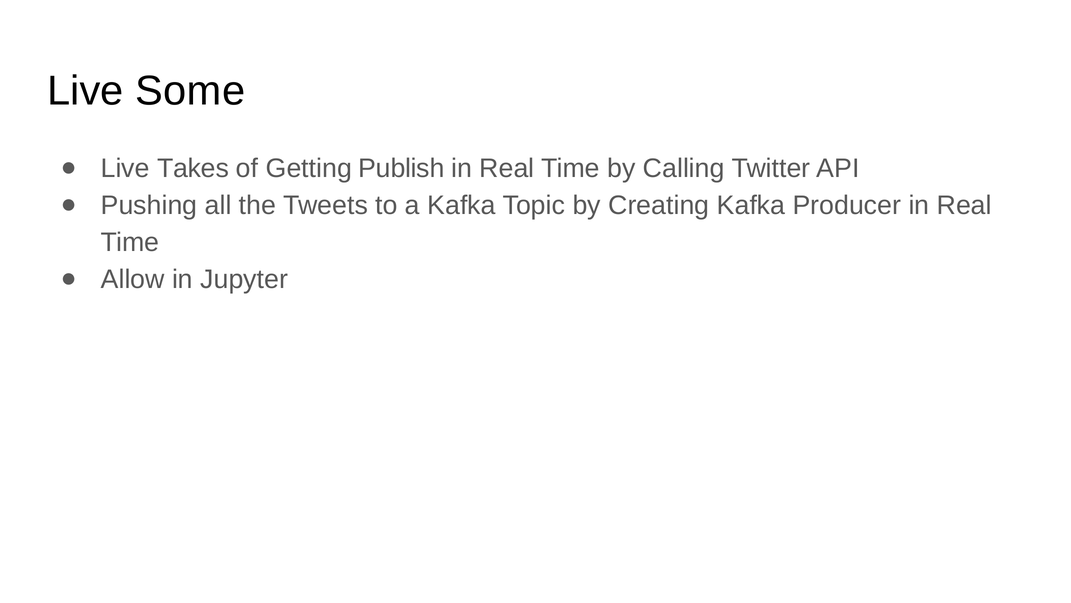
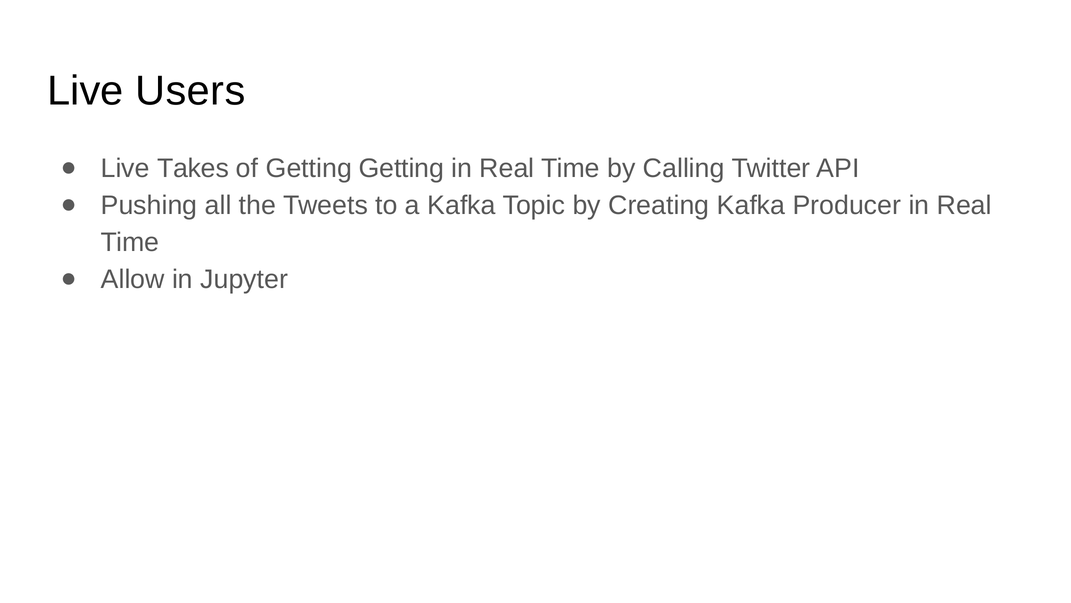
Some: Some -> Users
Getting Publish: Publish -> Getting
